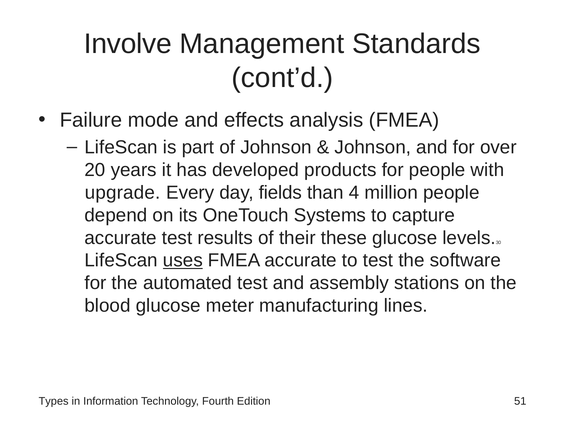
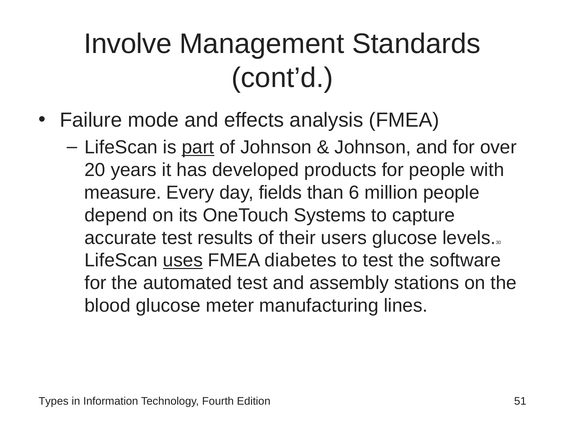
part underline: none -> present
upgrade: upgrade -> measure
4: 4 -> 6
these: these -> users
FMEA accurate: accurate -> diabetes
